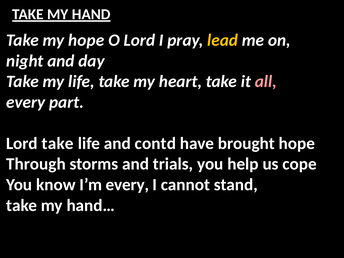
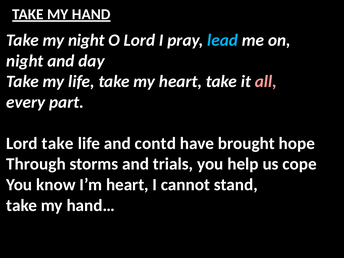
my hope: hope -> night
lead colour: yellow -> light blue
I’m every: every -> heart
